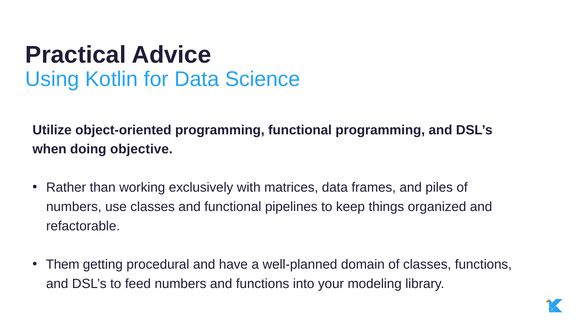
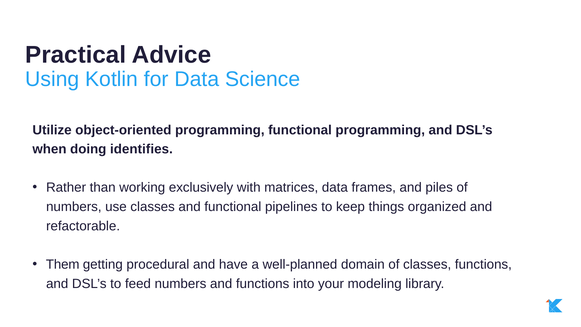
objective: objective -> identifies
